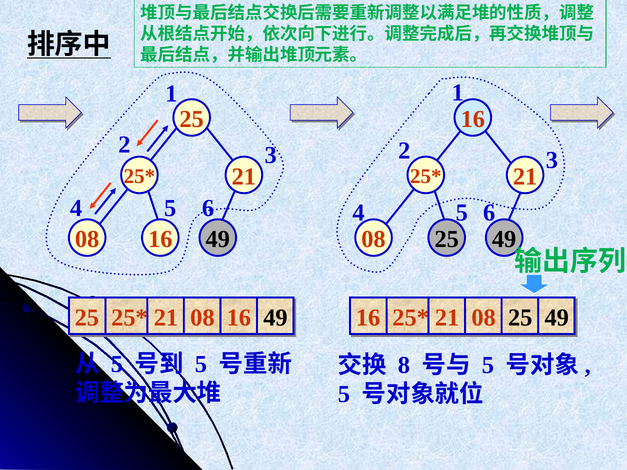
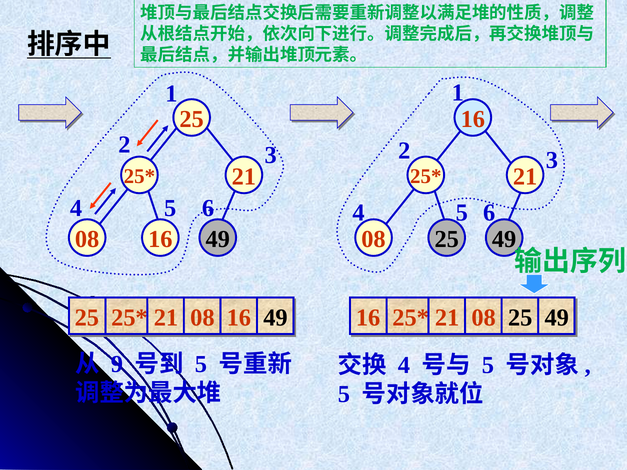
5 at (117, 364): 5 -> 9
8 at (404, 365): 8 -> 4
